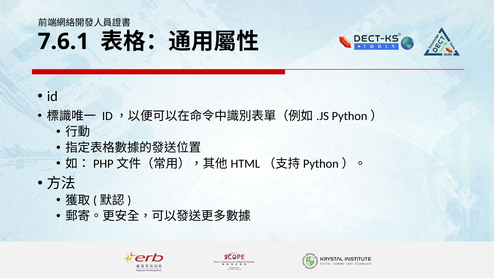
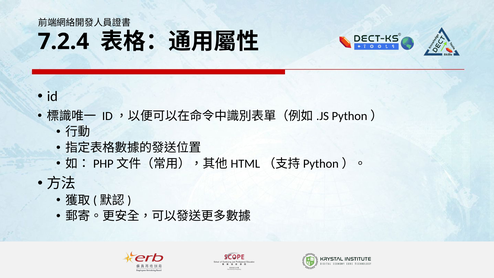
7.6.1: 7.6.1 -> 7.2.4
